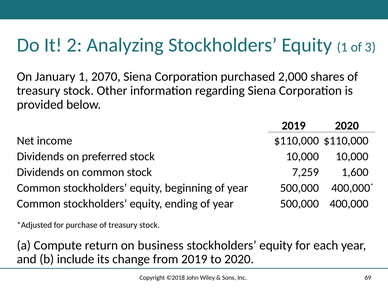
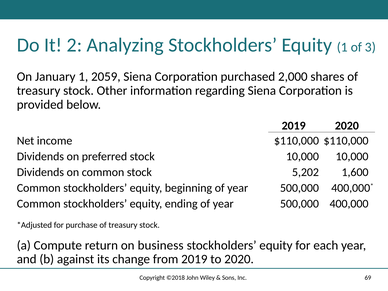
2070: 2070 -> 2059
7,259: 7,259 -> 5,202
include: include -> against
